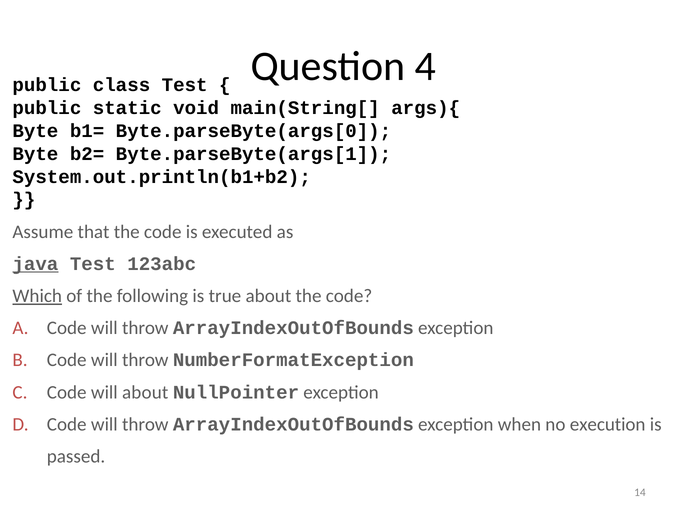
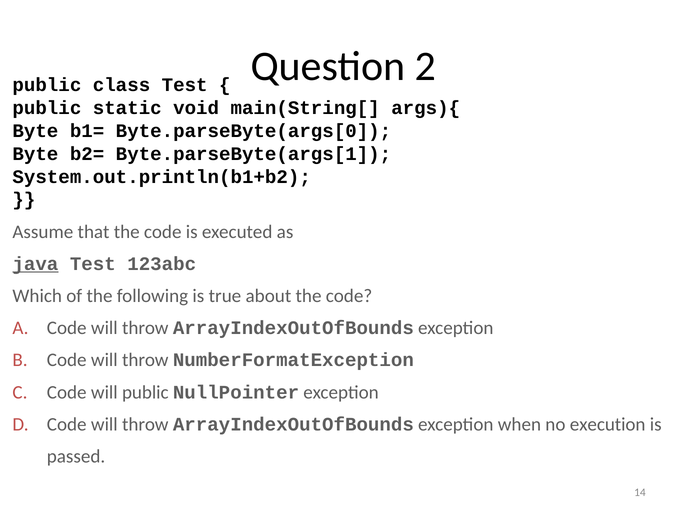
4: 4 -> 2
Which underline: present -> none
will about: about -> public
